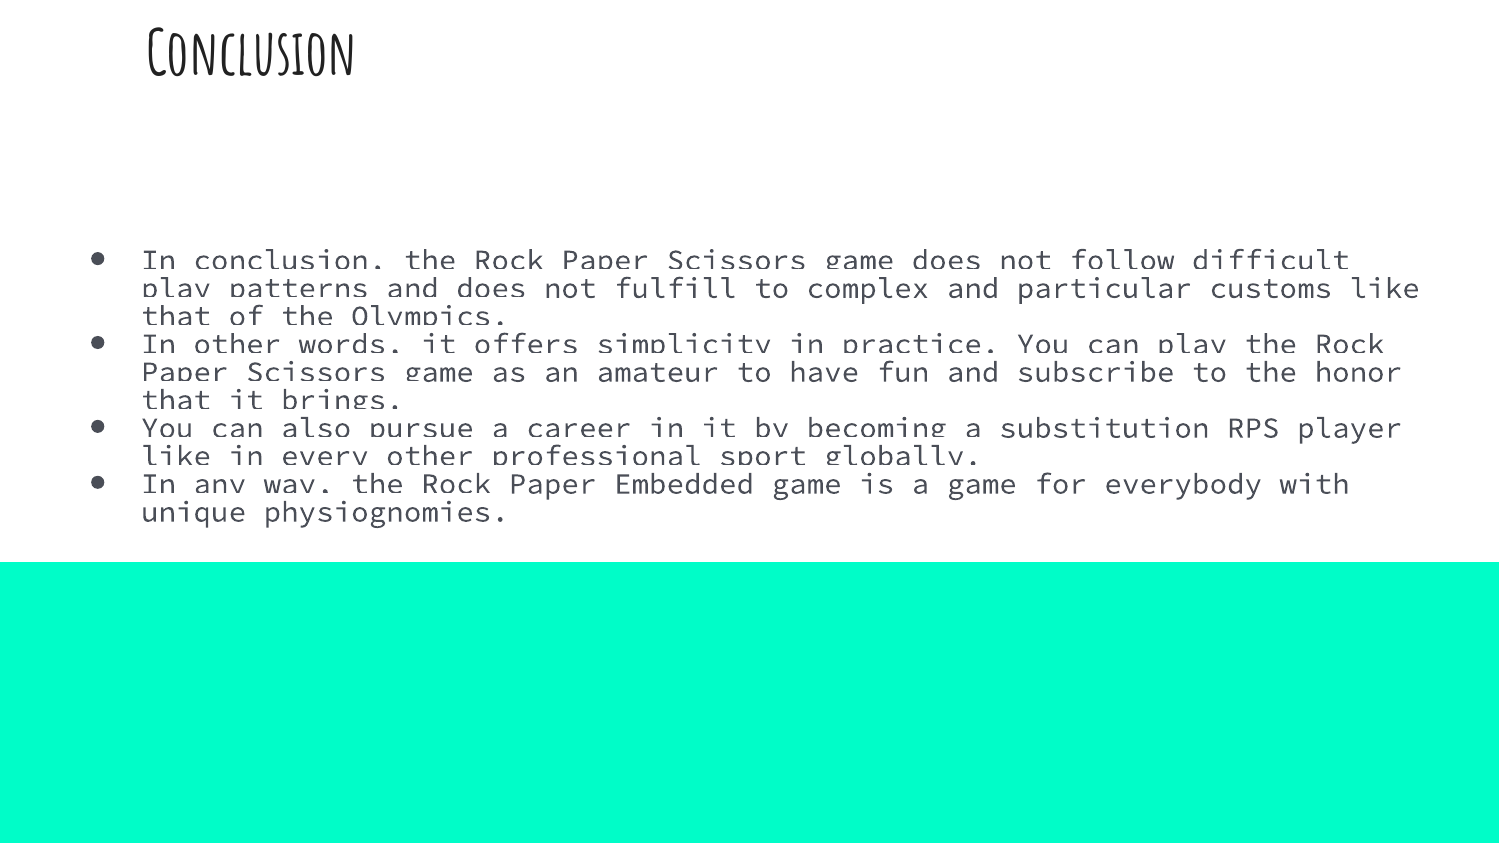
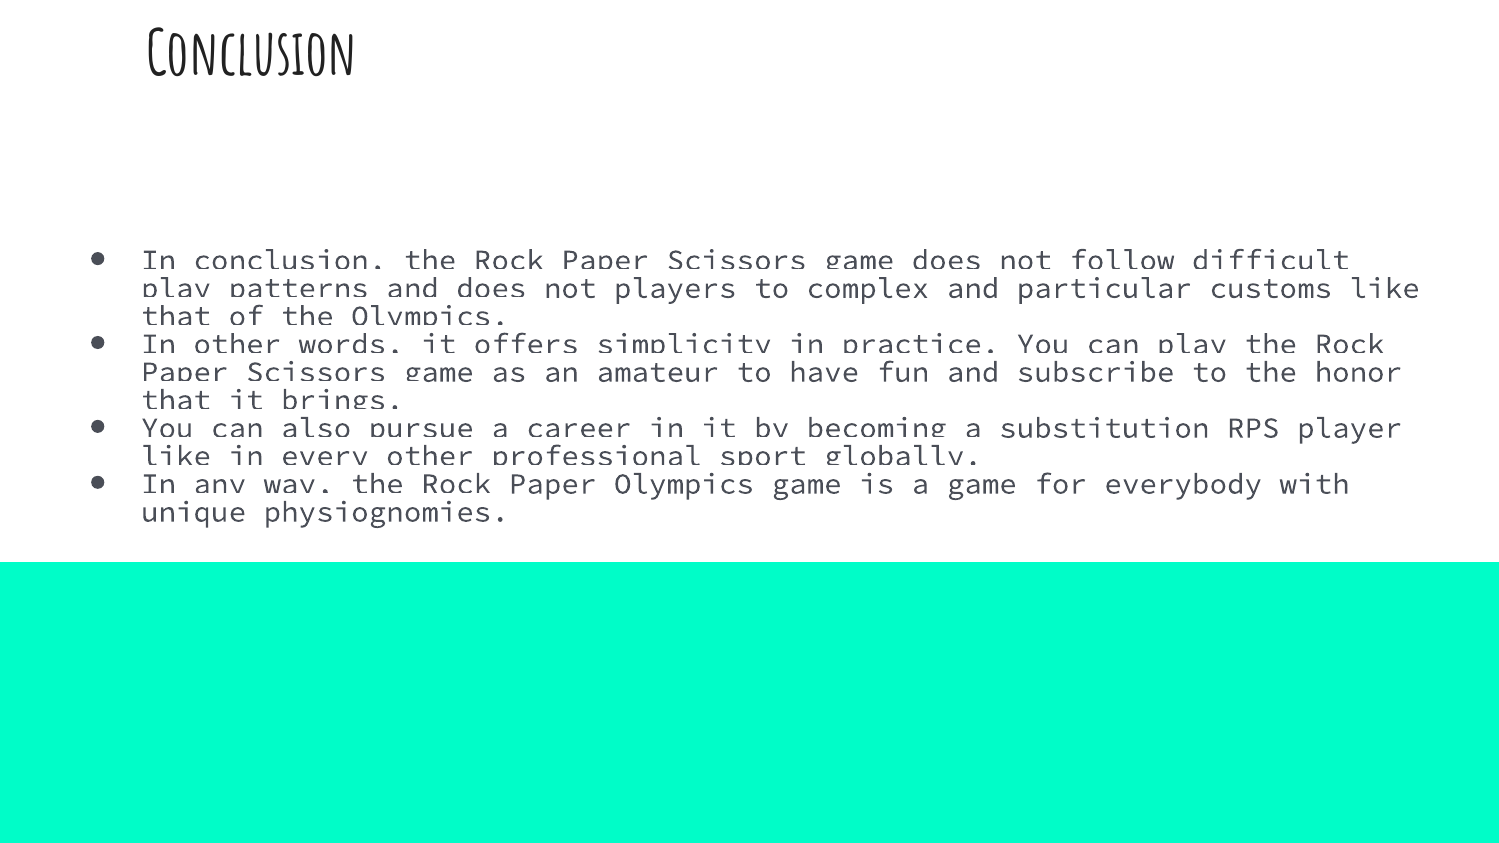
fulfill: fulfill -> players
Paper Embedded: Embedded -> Olympics
